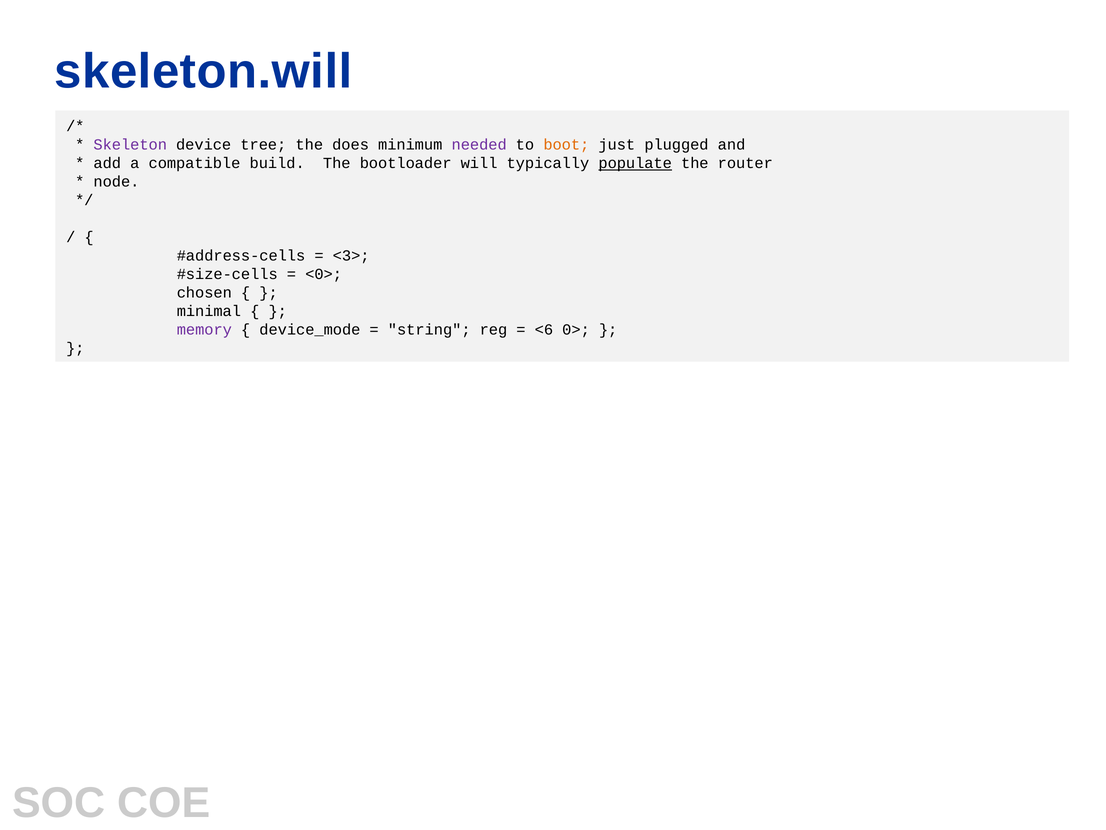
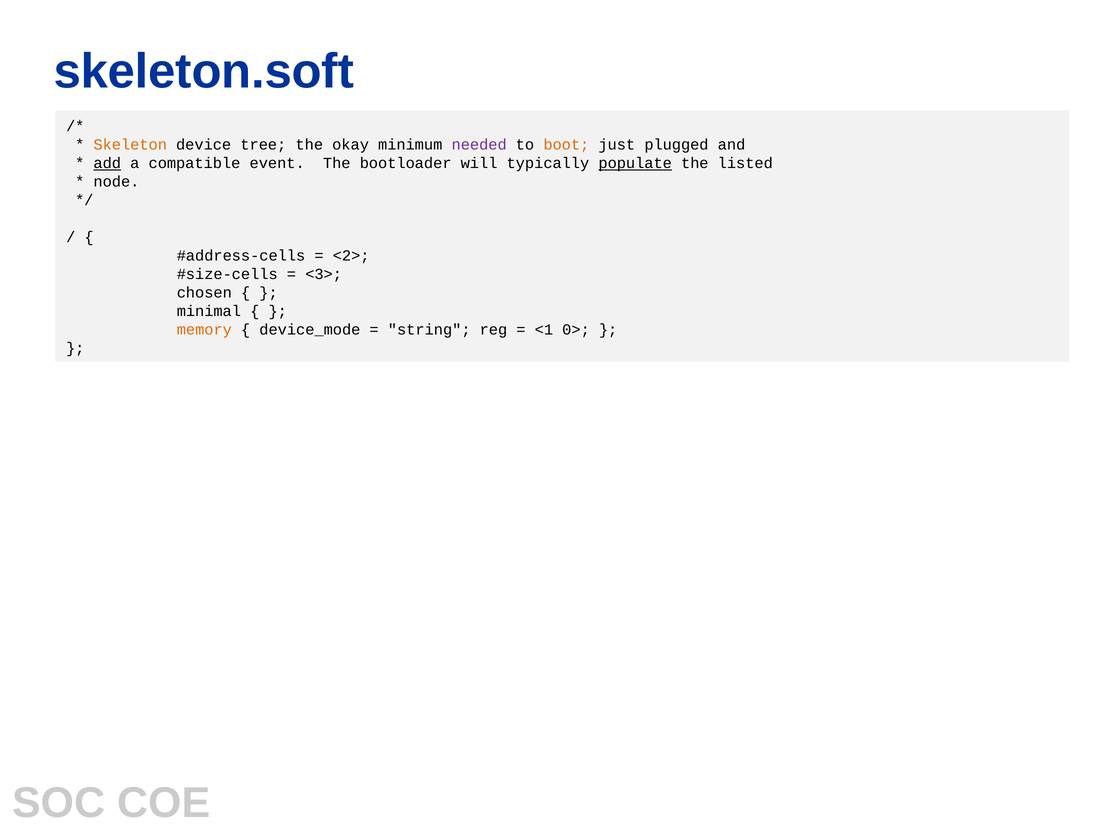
skeleton.will: skeleton.will -> skeleton.soft
Skeleton colour: purple -> orange
does: does -> okay
add underline: none -> present
build: build -> event
router: router -> listed
<3>: <3> -> <2>
<0>: <0> -> <3>
memory colour: purple -> orange
<6: <6 -> <1
